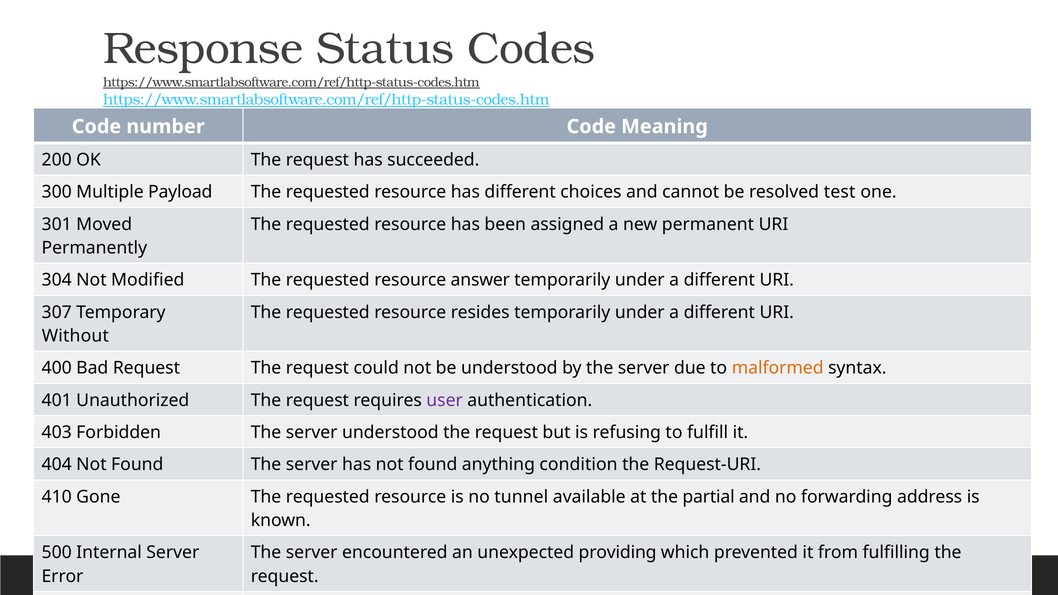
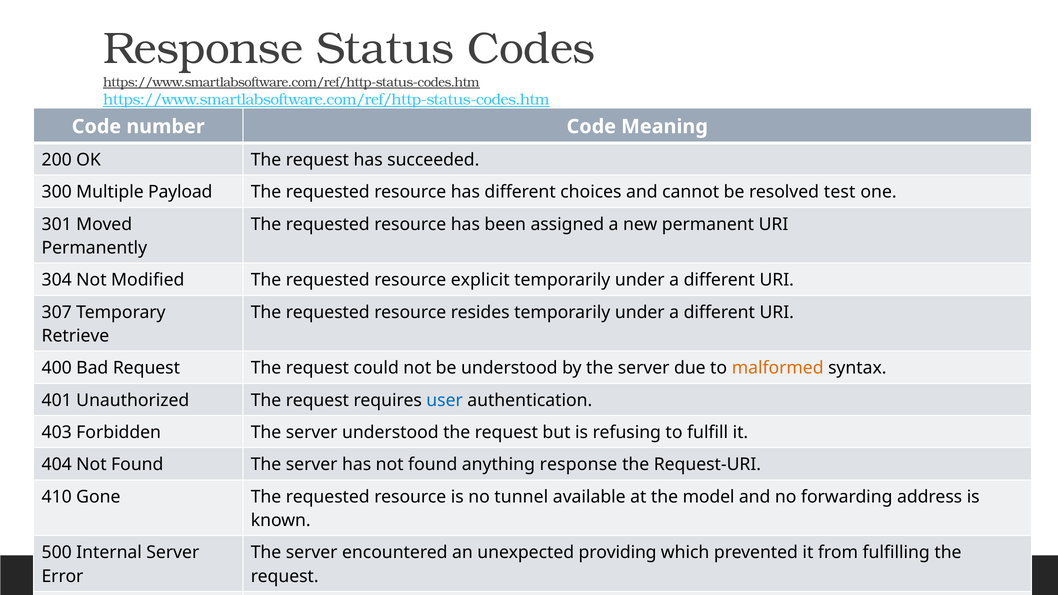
answer: answer -> explicit
Without: Without -> Retrieve
user colour: purple -> blue
anything condition: condition -> response
partial: partial -> model
